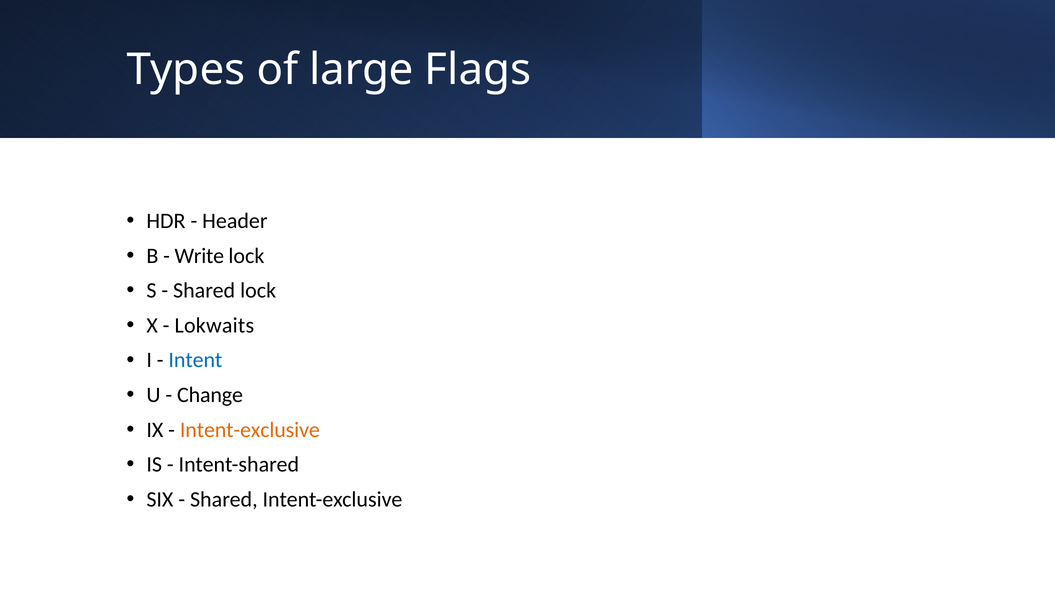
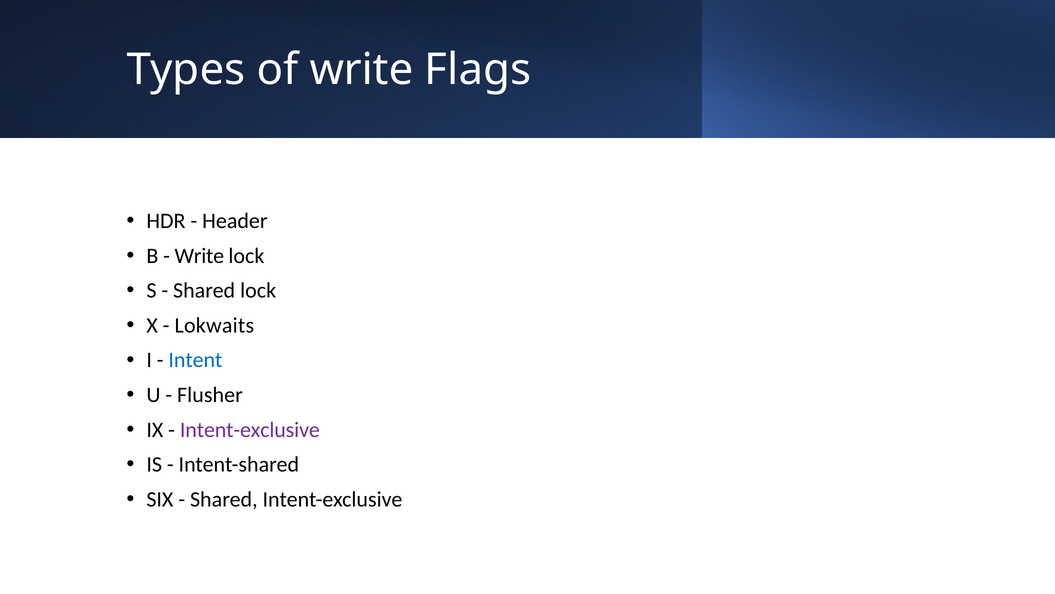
of large: large -> write
Change: Change -> Flusher
Intent-exclusive at (250, 429) colour: orange -> purple
